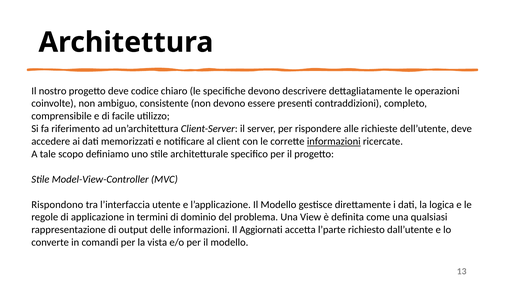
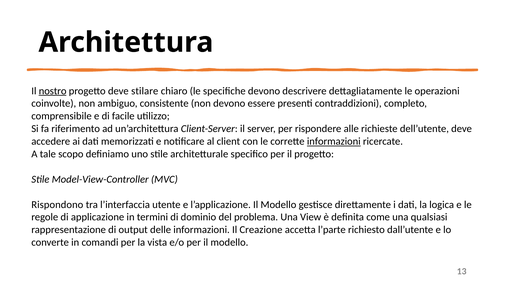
nostro underline: none -> present
codice: codice -> stilare
Aggiornati: Aggiornati -> Creazione
